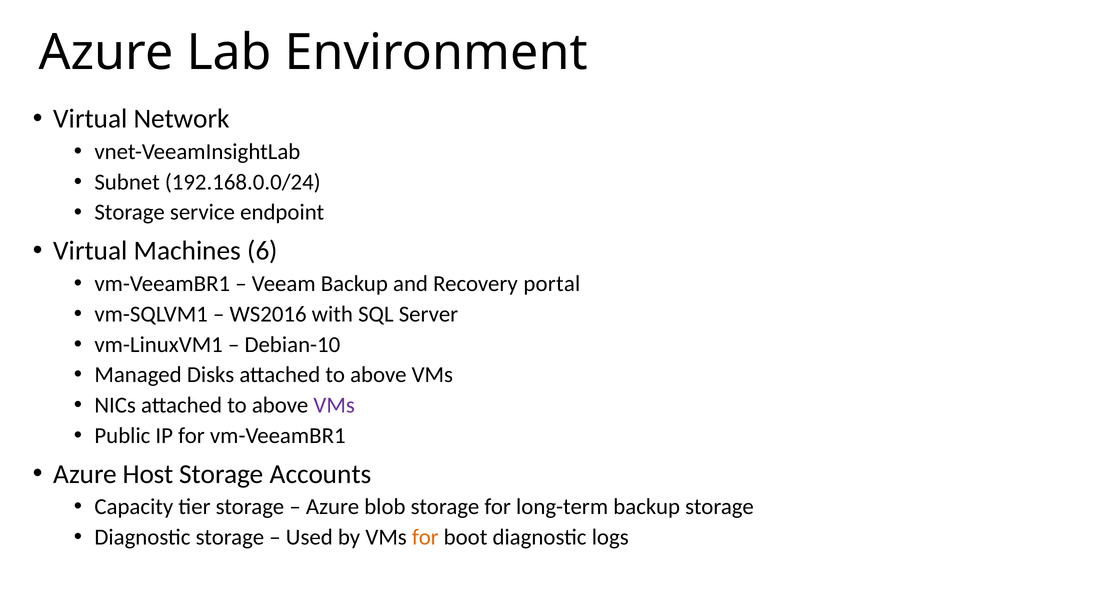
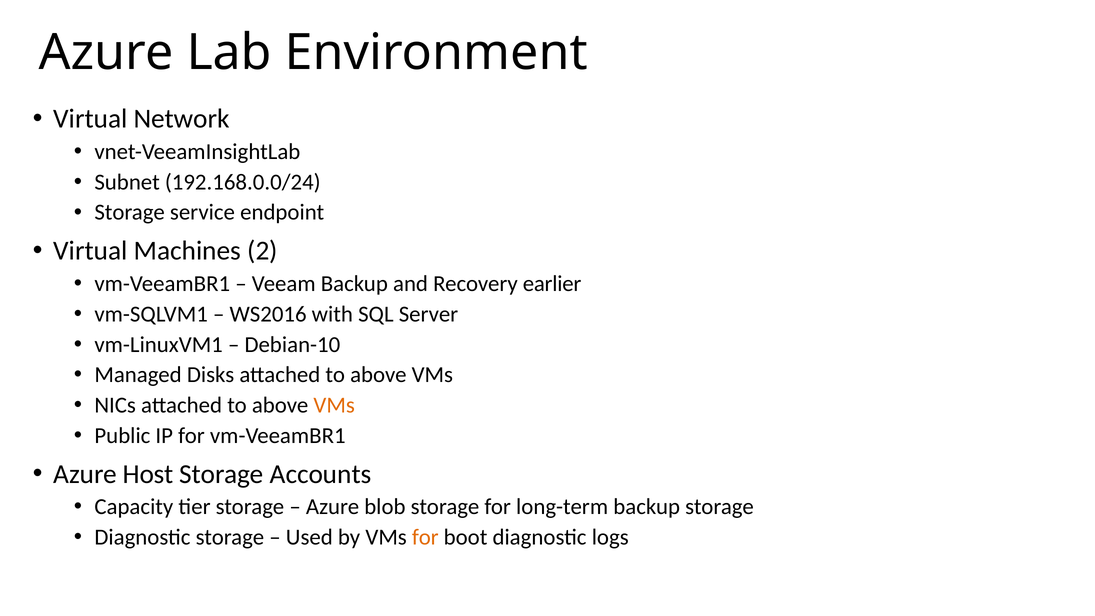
6: 6 -> 2
portal: portal -> earlier
VMs at (334, 405) colour: purple -> orange
